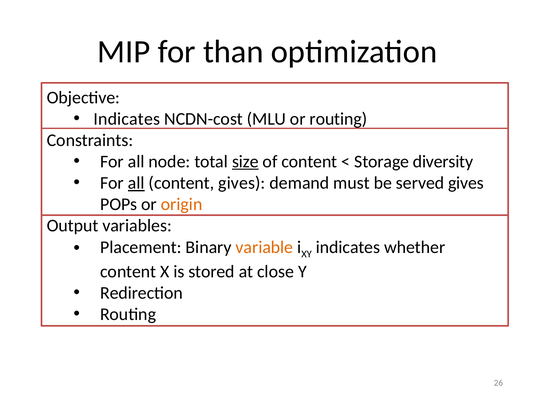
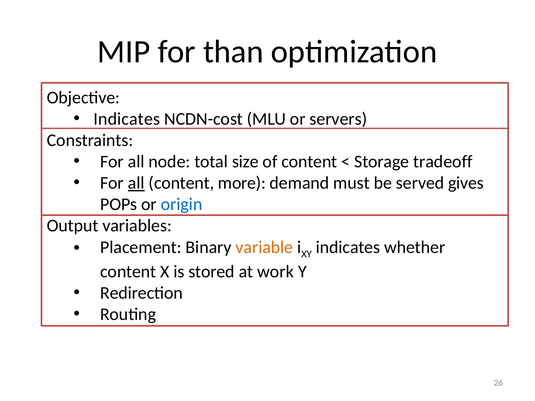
or routing: routing -> servers
size underline: present -> none
diversity: diversity -> tradeoff
content gives: gives -> more
origin colour: orange -> blue
close: close -> work
